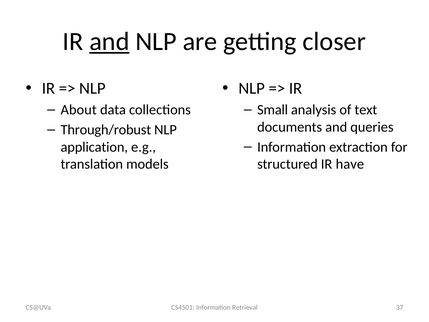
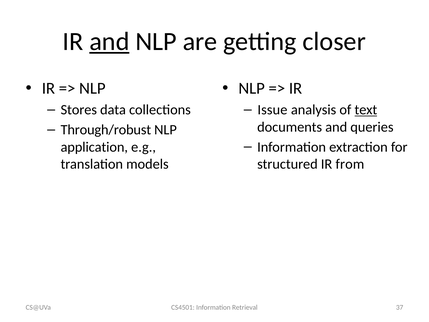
About: About -> Stores
Small: Small -> Issue
text underline: none -> present
have: have -> from
